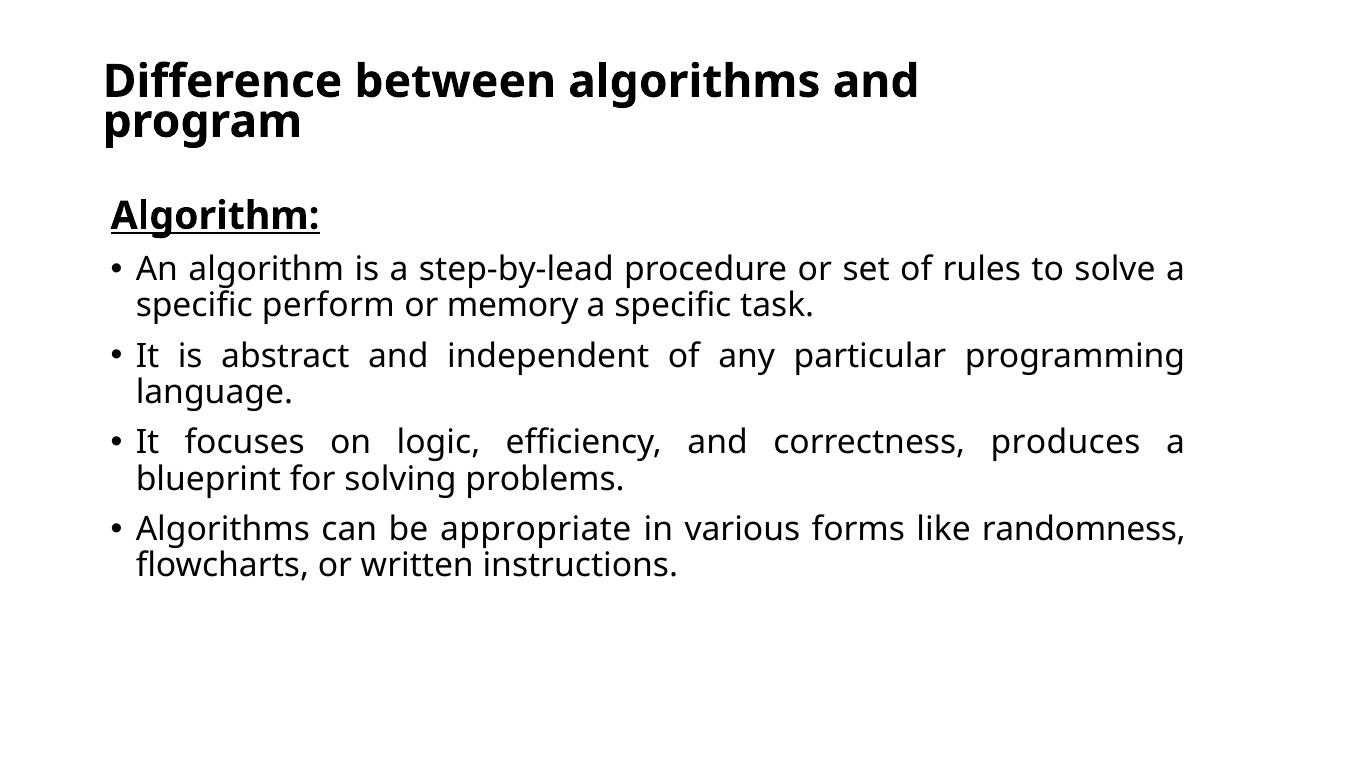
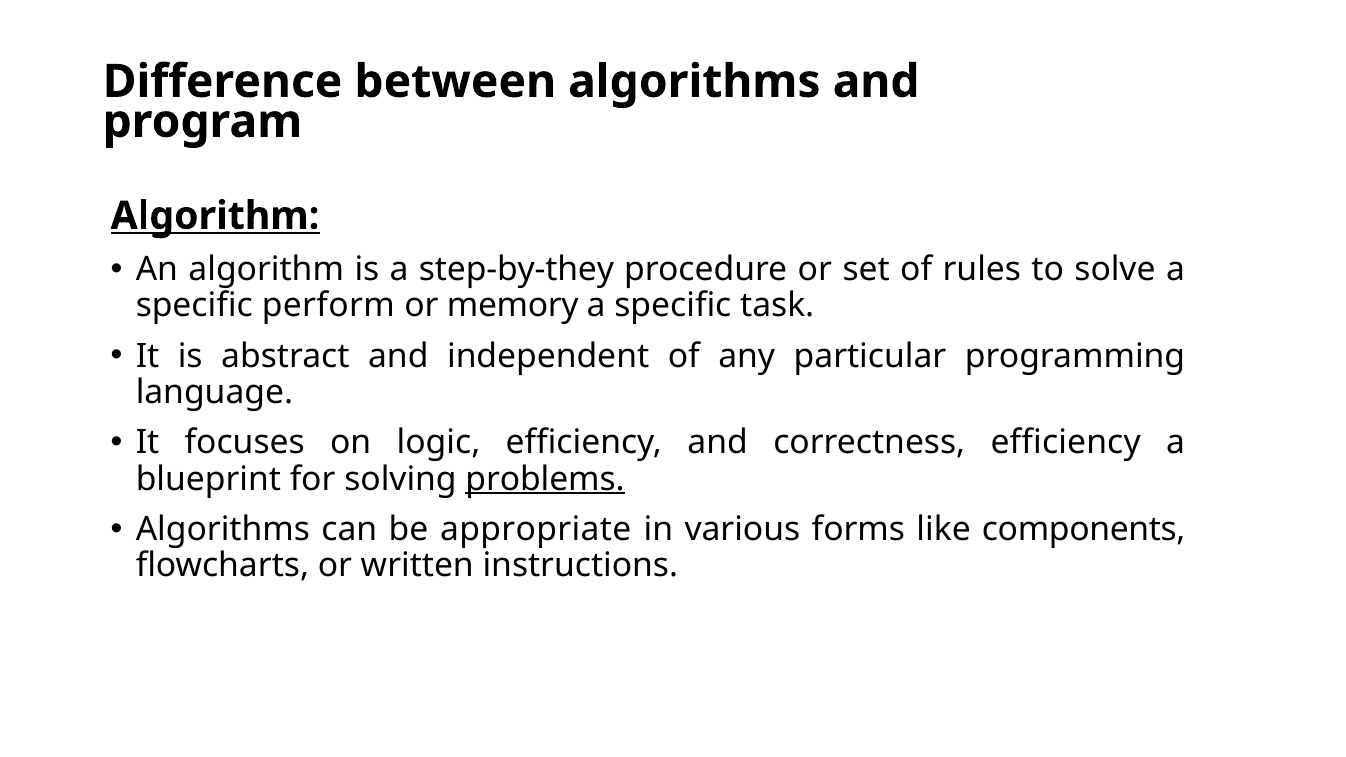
step-by-lead: step-by-lead -> step-by-they
correctness produces: produces -> efficiency
problems underline: none -> present
randomness: randomness -> components
